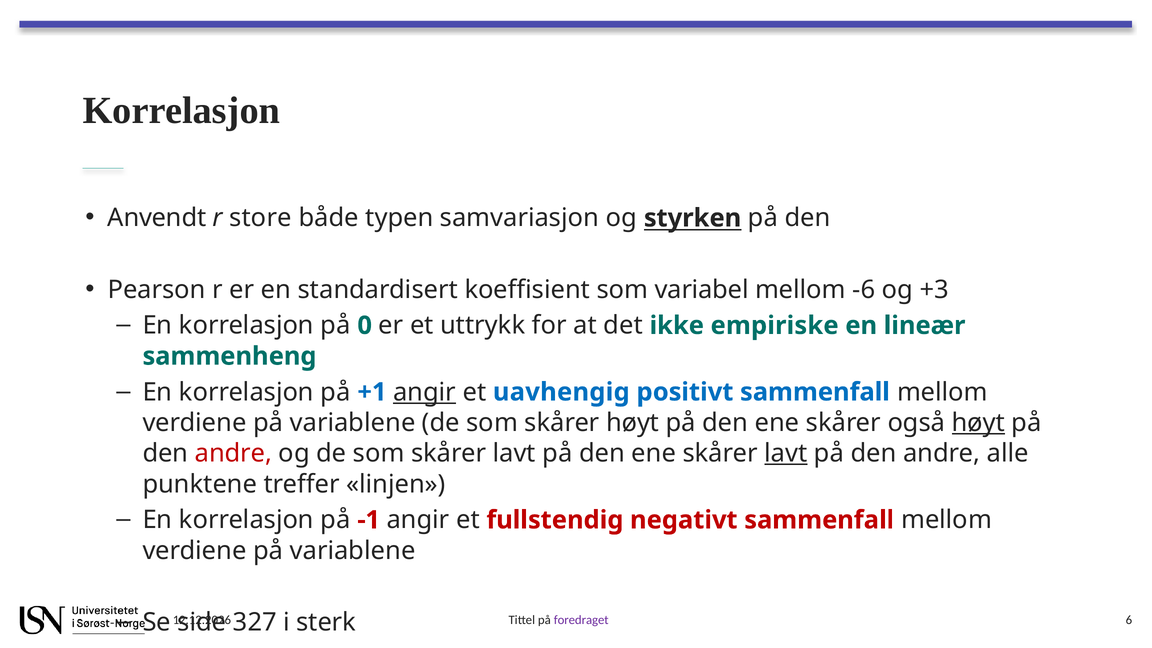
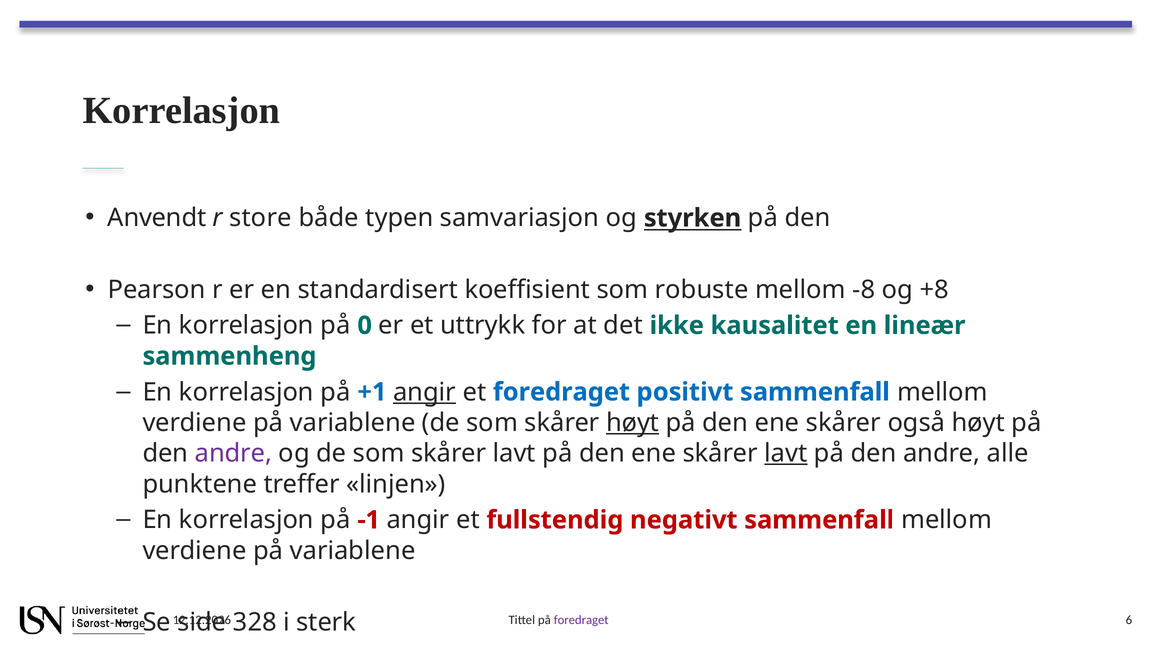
variabel: variabel -> robuste
-6: -6 -> -8
+3: +3 -> +8
empiriske: empiriske -> kausalitet
et uavhengig: uavhengig -> foredraget
høyt at (633, 423) underline: none -> present
høyt at (978, 423) underline: present -> none
andre at (233, 453) colour: red -> purple
327: 327 -> 328
